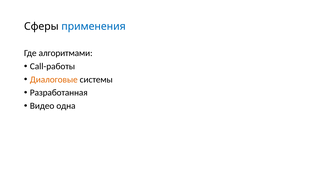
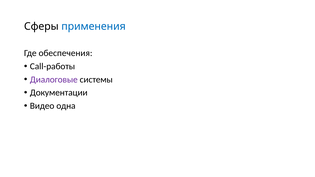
алгоритмами: алгоритмами -> обеспечения
Диалоговые colour: orange -> purple
Разработанная: Разработанная -> Документации
